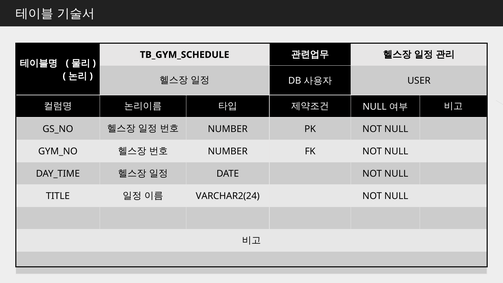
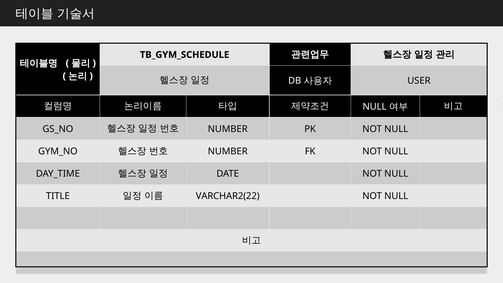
VARCHAR2(24: VARCHAR2(24 -> VARCHAR2(22
